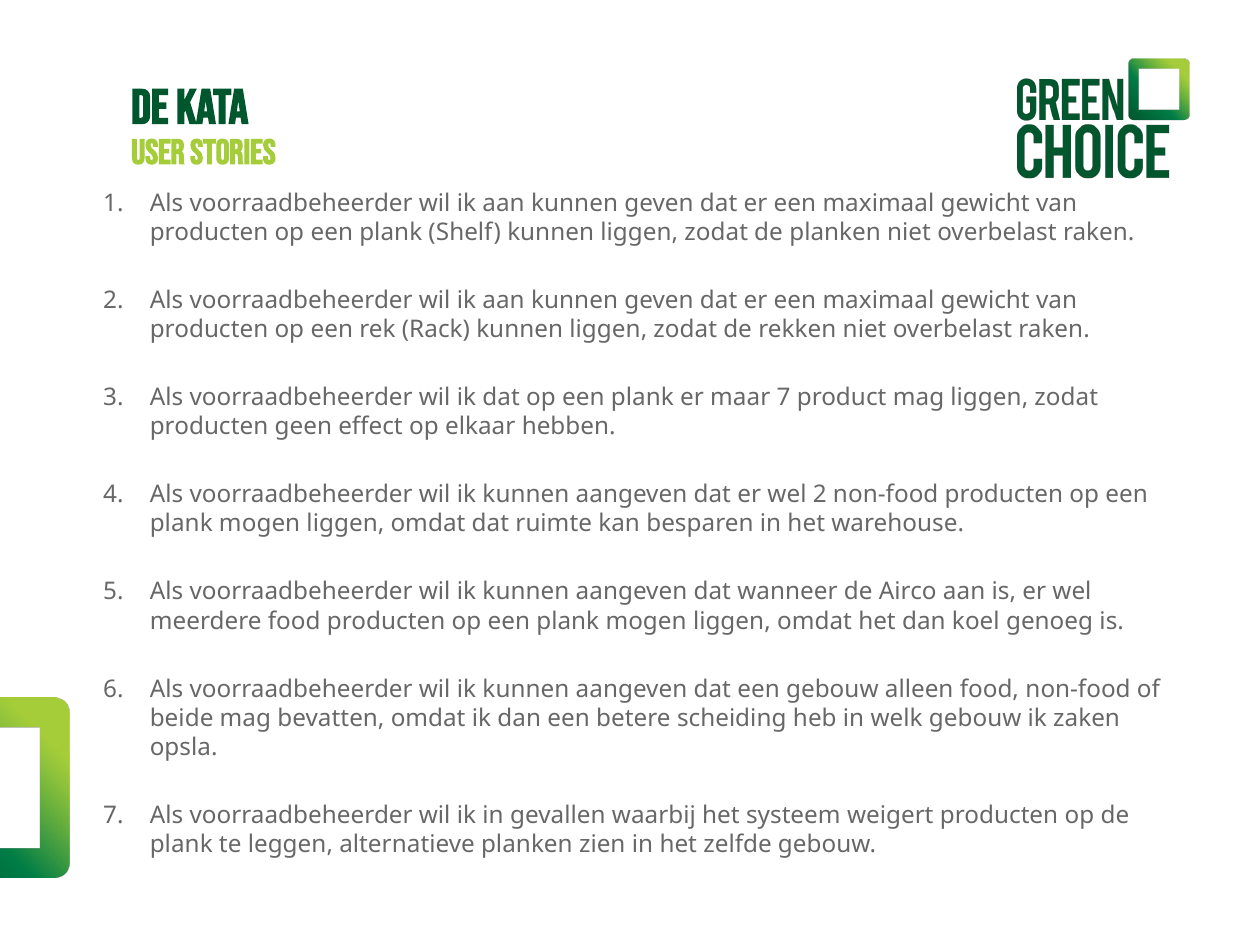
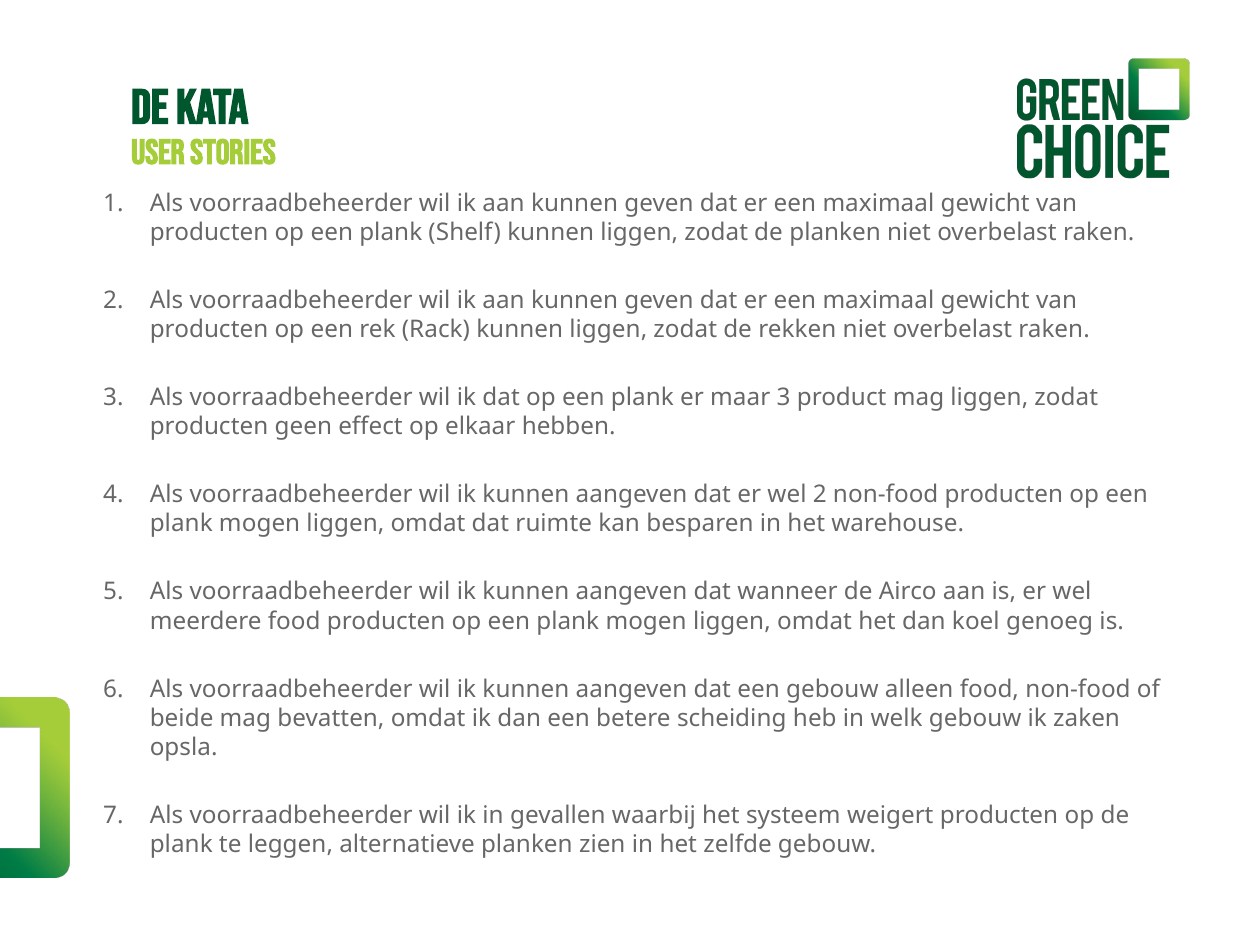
maar 7: 7 -> 3
